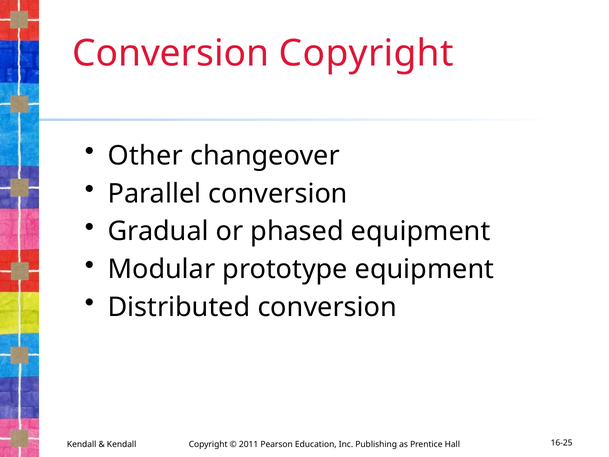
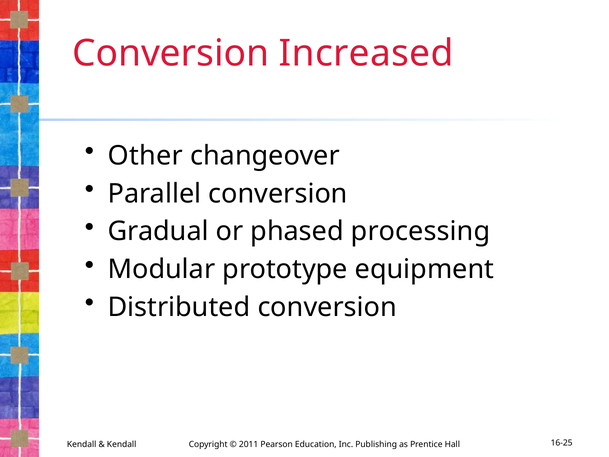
Conversion Copyright: Copyright -> Increased
phased equipment: equipment -> processing
